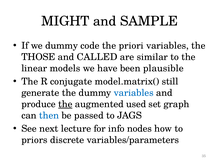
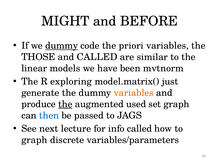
SAMPLE: SAMPLE -> BEFORE
dummy at (62, 46) underline: none -> present
plausible: plausible -> mvtnorm
conjugate: conjugate -> exploring
still: still -> just
variables at (134, 93) colour: blue -> orange
info nodes: nodes -> called
priors at (34, 140): priors -> graph
